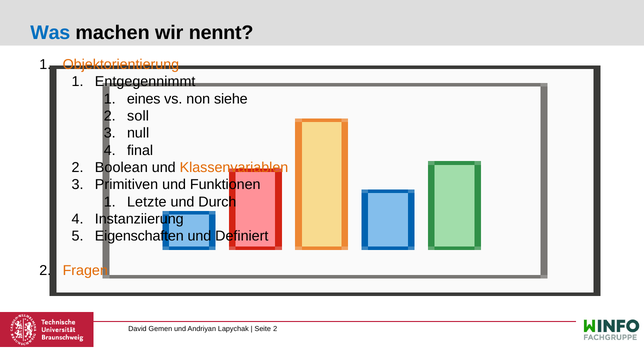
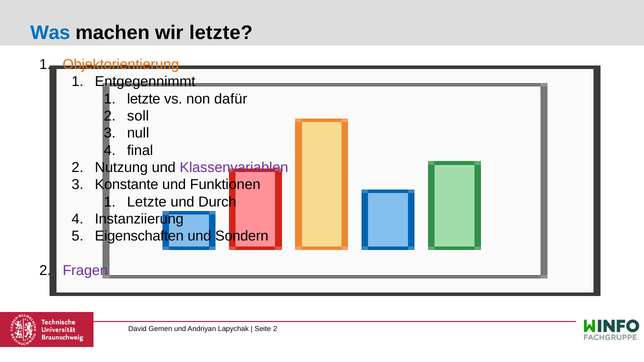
wir nennt: nennt -> letzte
eines at (144, 99): eines -> letzte
siehe: siehe -> dafür
Boolean: Boolean -> Nutzung
Klassenvariablen colour: orange -> purple
Primitiven: Primitiven -> Konstante
Definiert: Definiert -> Sondern
Fragen colour: orange -> purple
